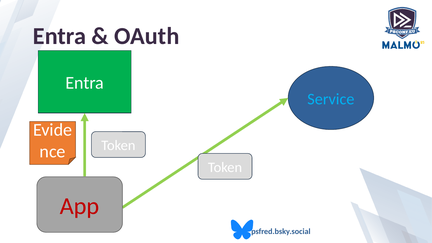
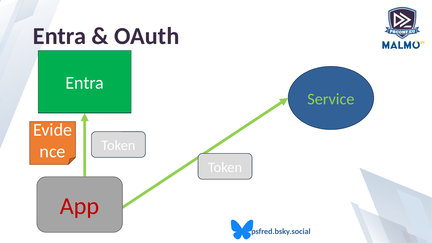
Service colour: light blue -> light green
